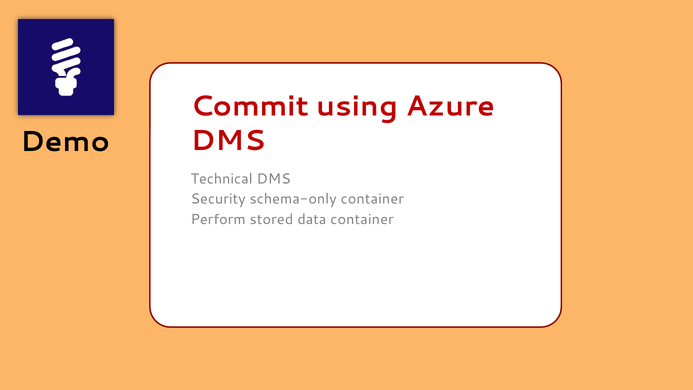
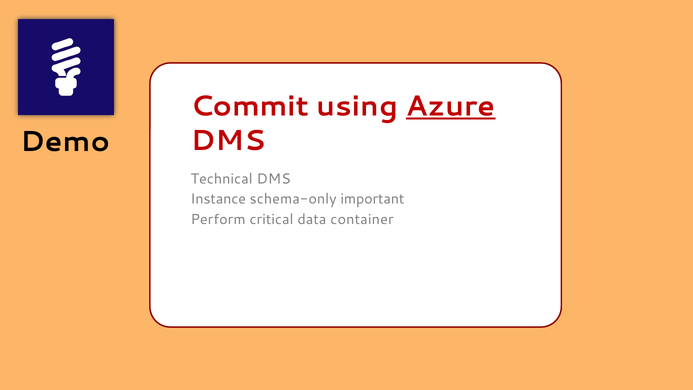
Azure underline: none -> present
Security: Security -> Instance
schema-only container: container -> important
stored: stored -> critical
